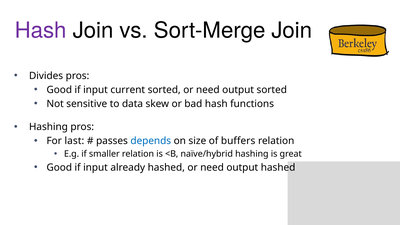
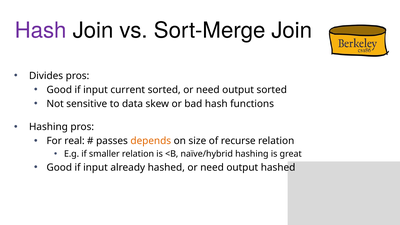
last: last -> real
depends colour: blue -> orange
buffers: buffers -> recurse
